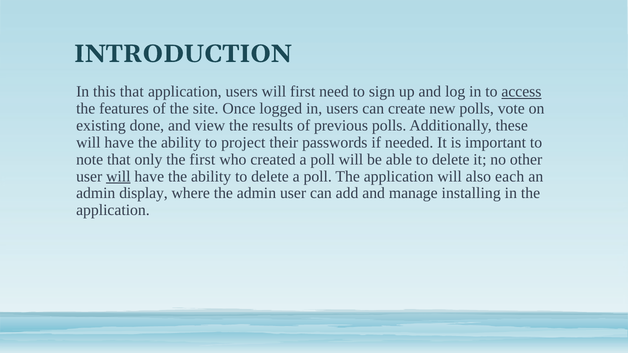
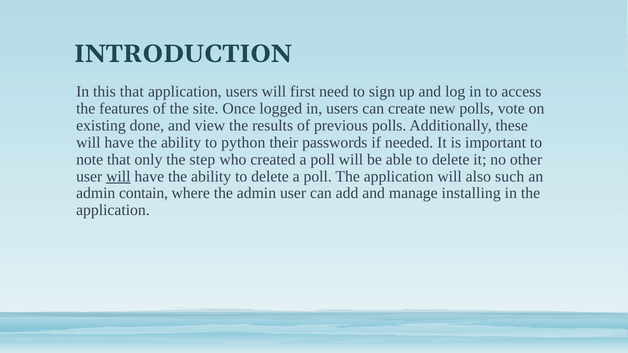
access underline: present -> none
project: project -> python
the first: first -> step
each: each -> such
display: display -> contain
